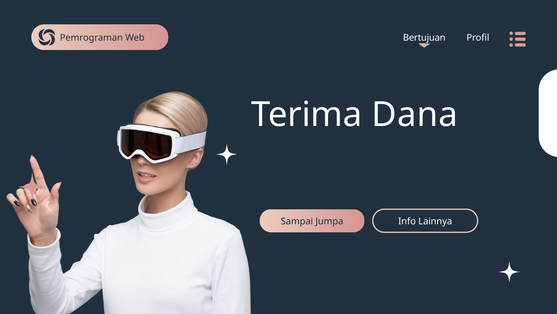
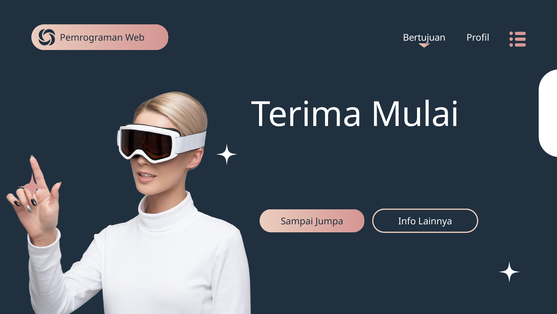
Dana: Dana -> Mulai
